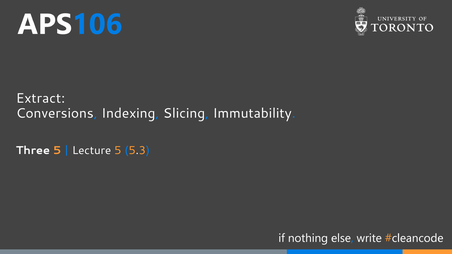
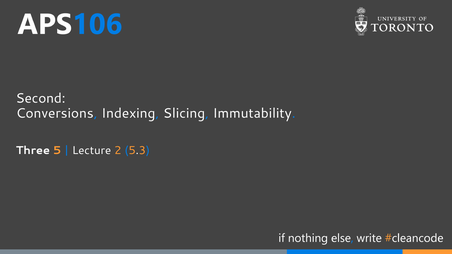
Extract: Extract -> Second
Lecture 5: 5 -> 2
